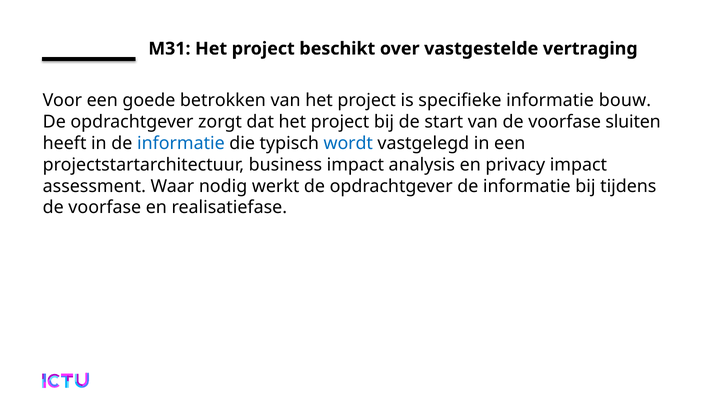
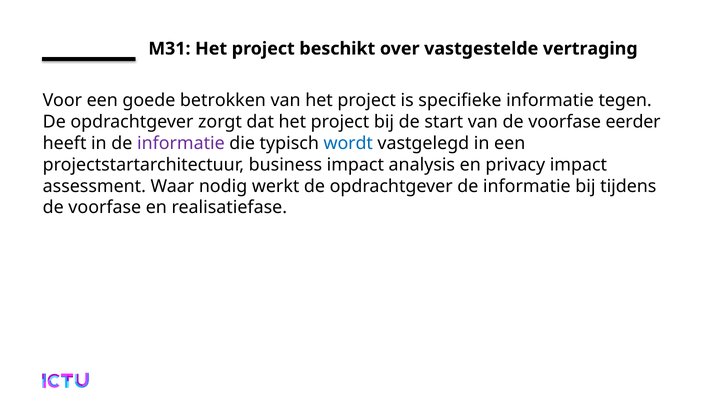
bouw: bouw -> tegen
sluiten: sluiten -> eerder
informatie at (181, 143) colour: blue -> purple
